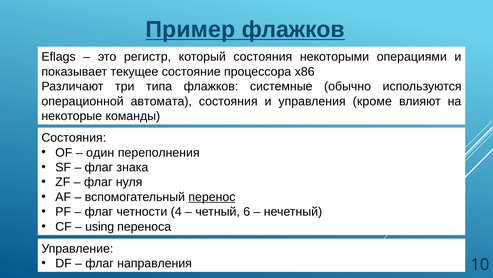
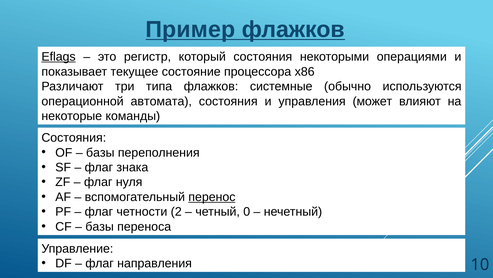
Eflags underline: none -> present
кроме: кроме -> может
один at (100, 152): один -> базы
4: 4 -> 2
6: 6 -> 0
using at (100, 226): using -> базы
